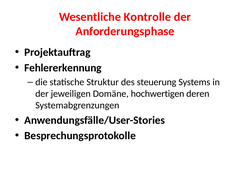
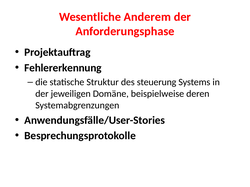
Kontrolle: Kontrolle -> Anderem
hochwertigen: hochwertigen -> beispielweise
